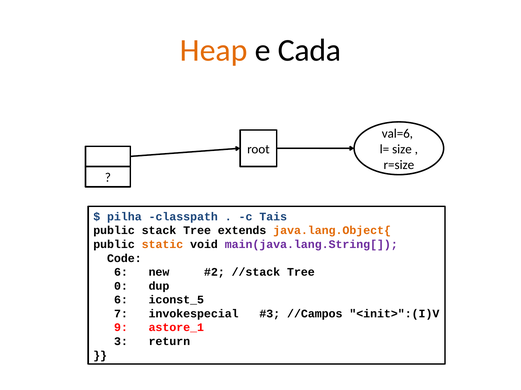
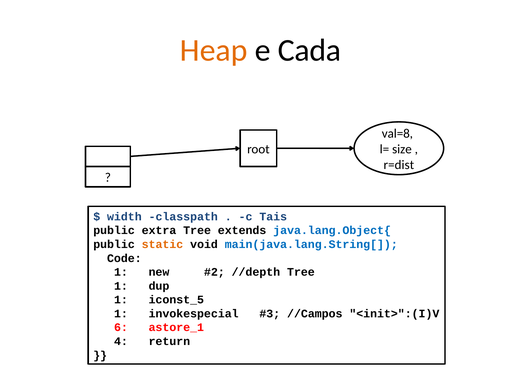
val=6: val=6 -> val=8
r=size: r=size -> r=dist
pilha: pilha -> width
stack: stack -> extra
java.lang.Object{ colour: orange -> blue
main(java.lang.String[ colour: purple -> blue
6 at (121, 273): 6 -> 1
//stack: //stack -> //depth
0 at (121, 286): 0 -> 1
6 at (121, 300): 6 -> 1
7 at (121, 314): 7 -> 1
9: 9 -> 6
3: 3 -> 4
